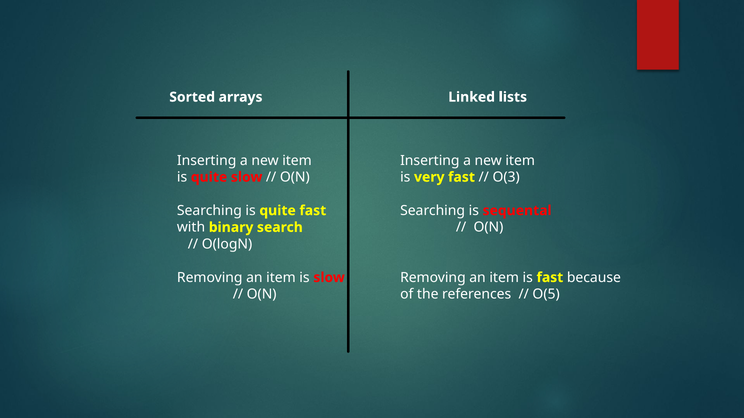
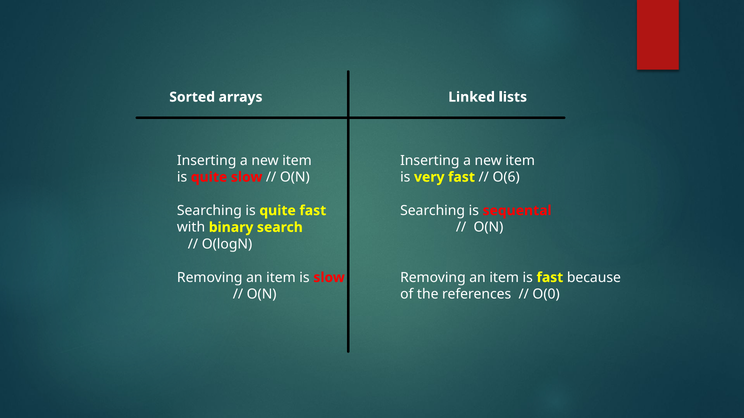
O(3: O(3 -> O(6
O(5: O(5 -> O(0
